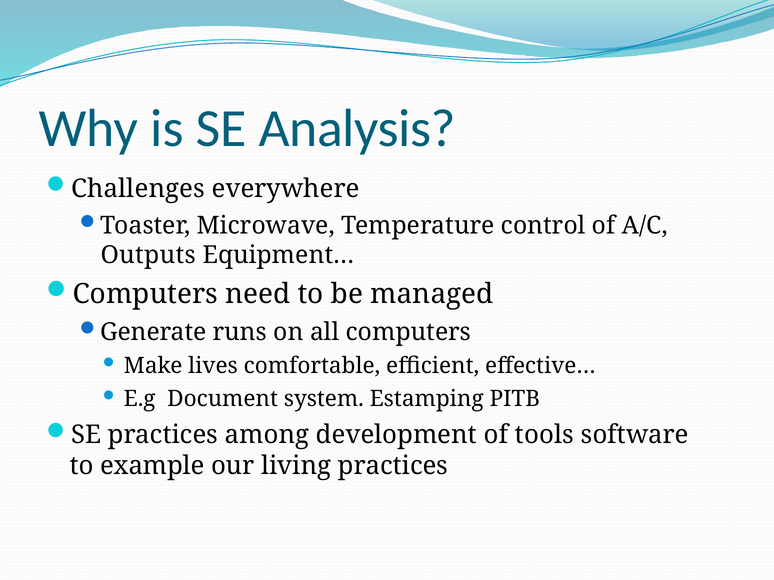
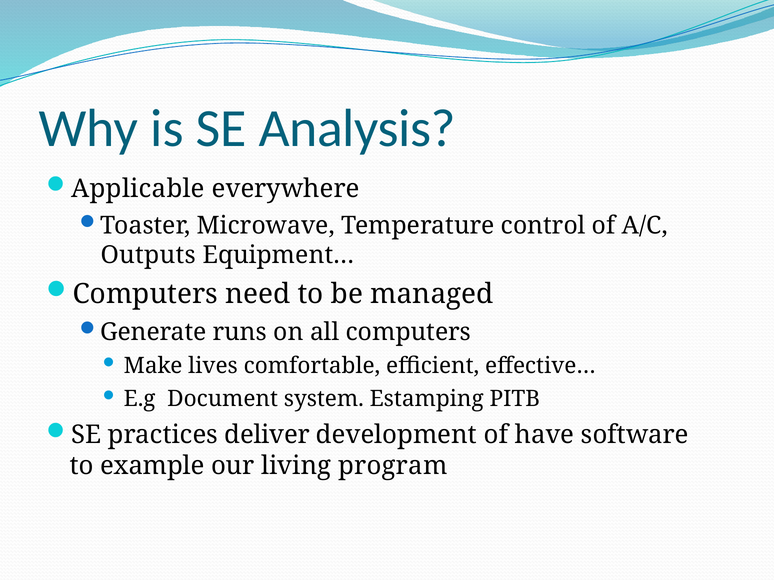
Challenges: Challenges -> Applicable
among: among -> deliver
tools: tools -> have
living practices: practices -> program
